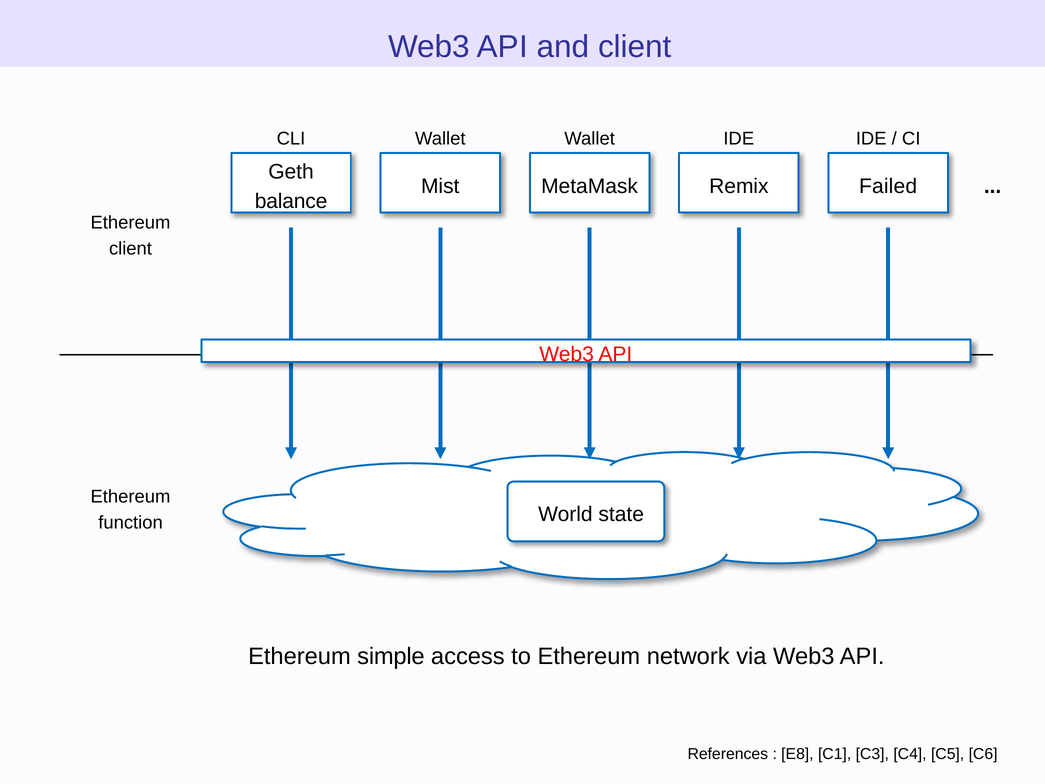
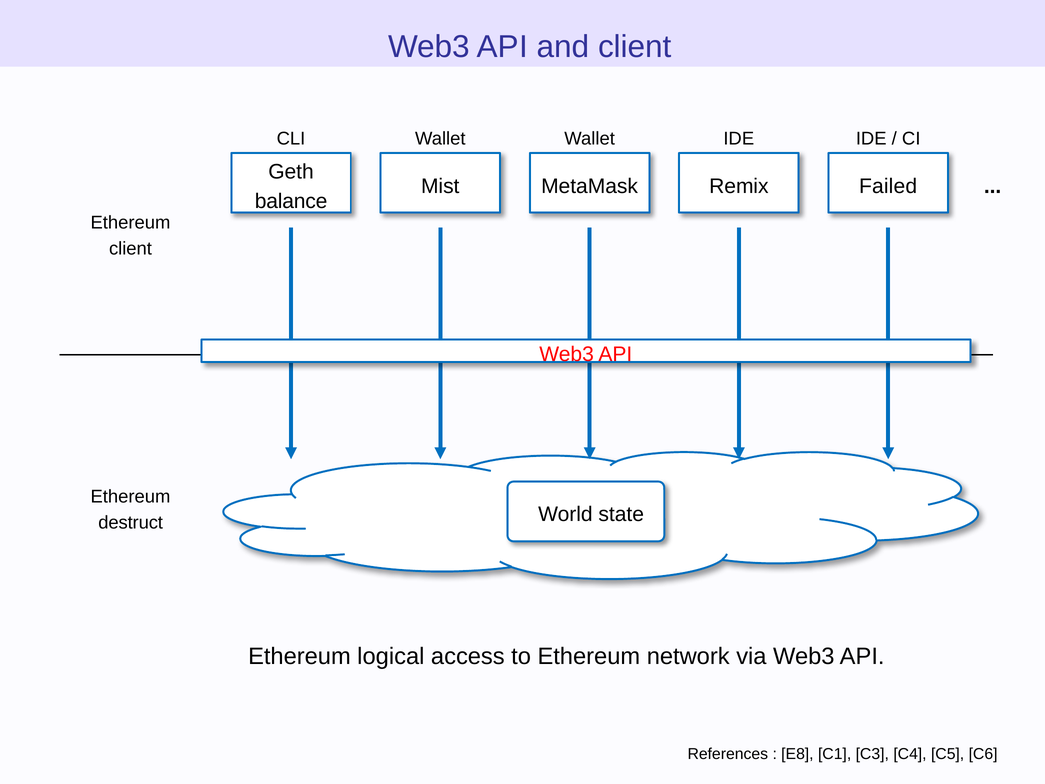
function: function -> destruct
simple: simple -> logical
